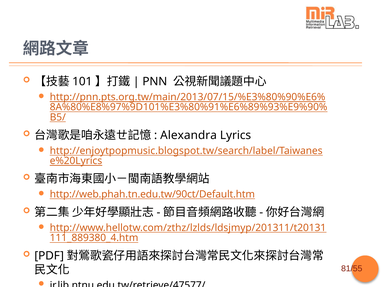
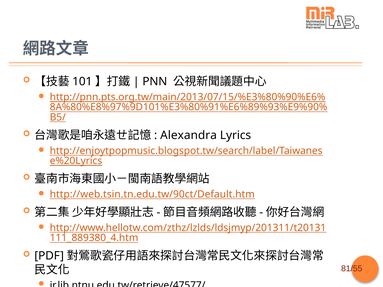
http://web.phah.tn.edu.tw/90ct/Default.htm: http://web.phah.tn.edu.tw/90ct/Default.htm -> http://web.tsin.tn.edu.tw/90ct/Default.htm
